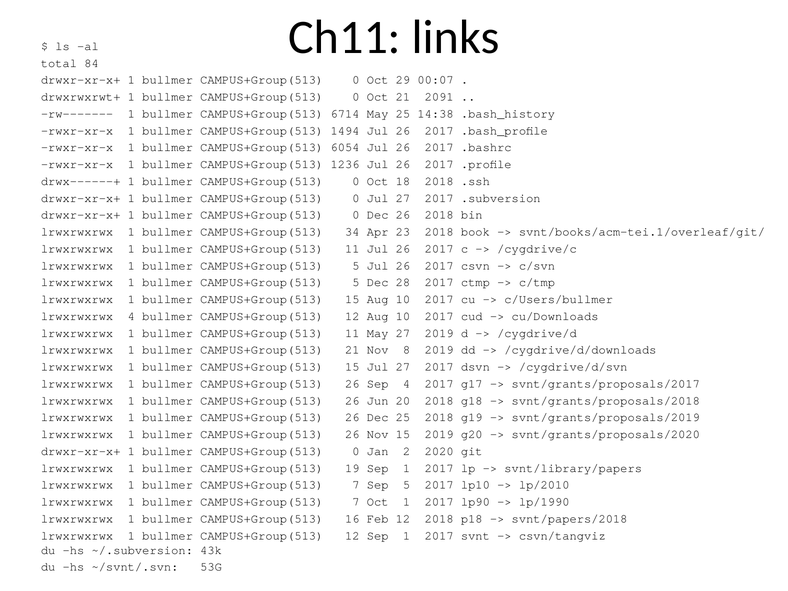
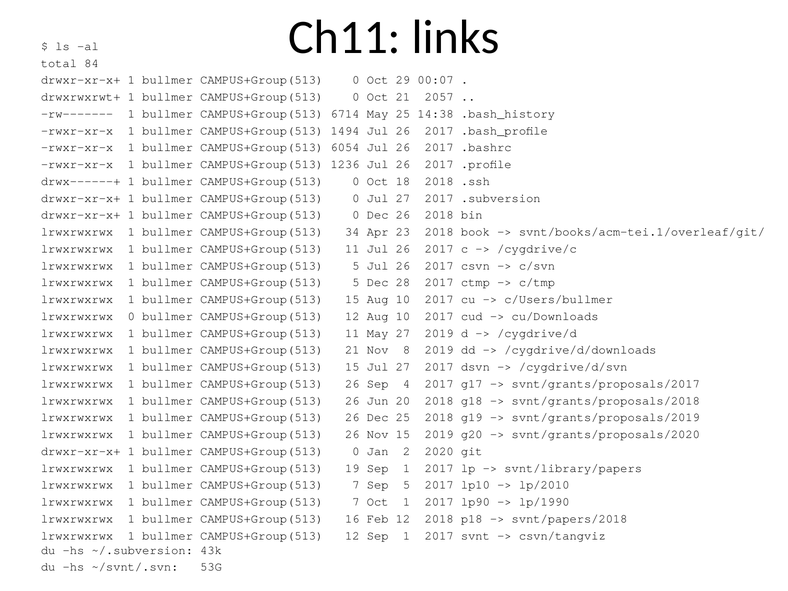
2091: 2091 -> 2057
lrwxrwxrwx 4: 4 -> 0
